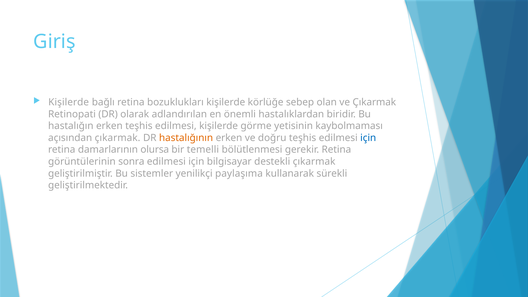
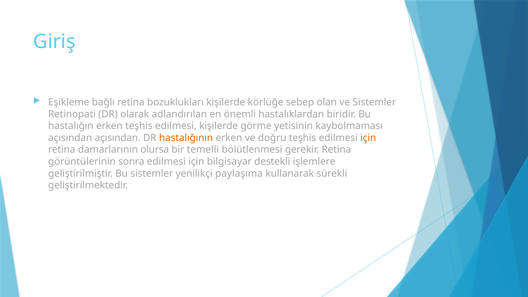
Kişilerde at (69, 102): Kişilerde -> Eşikleme
ve Çıkarmak: Çıkarmak -> Sistemler
açısından çıkarmak: çıkarmak -> açısından
için at (368, 138) colour: blue -> orange
destekli çıkarmak: çıkarmak -> işlemlere
